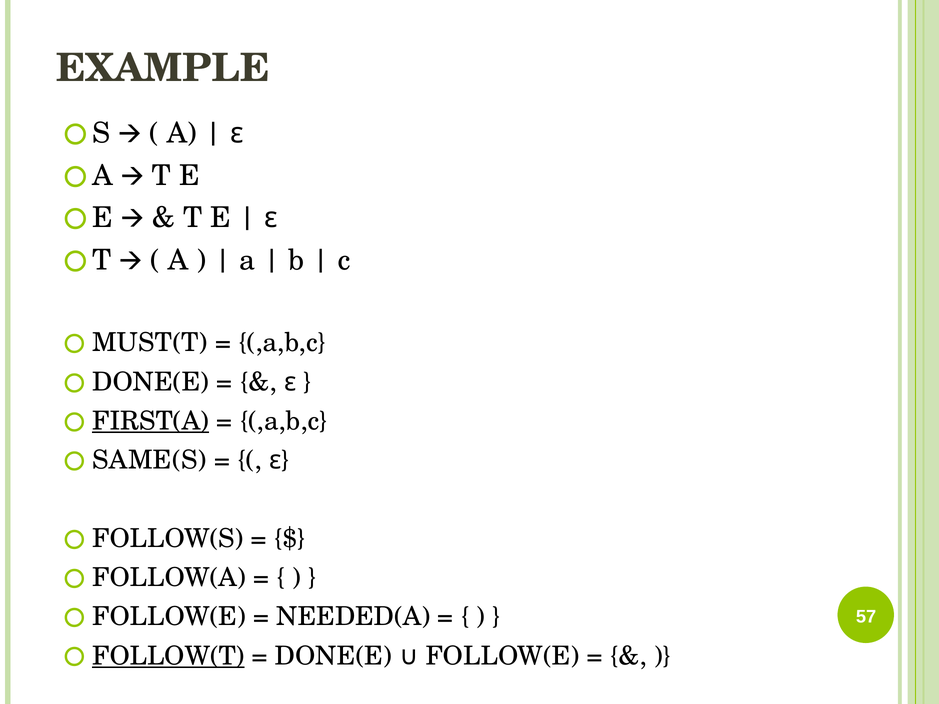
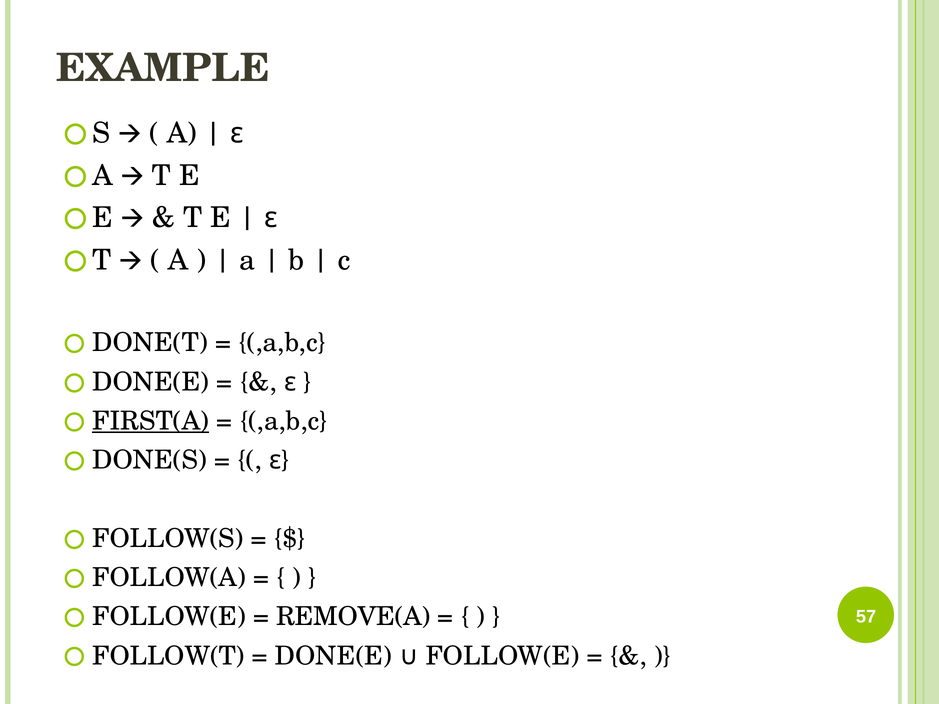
MUST(T: MUST(T -> DONE(T
SAME(S: SAME(S -> DONE(S
NEEDED(A: NEEDED(A -> REMOVE(A
FOLLOW(T underline: present -> none
